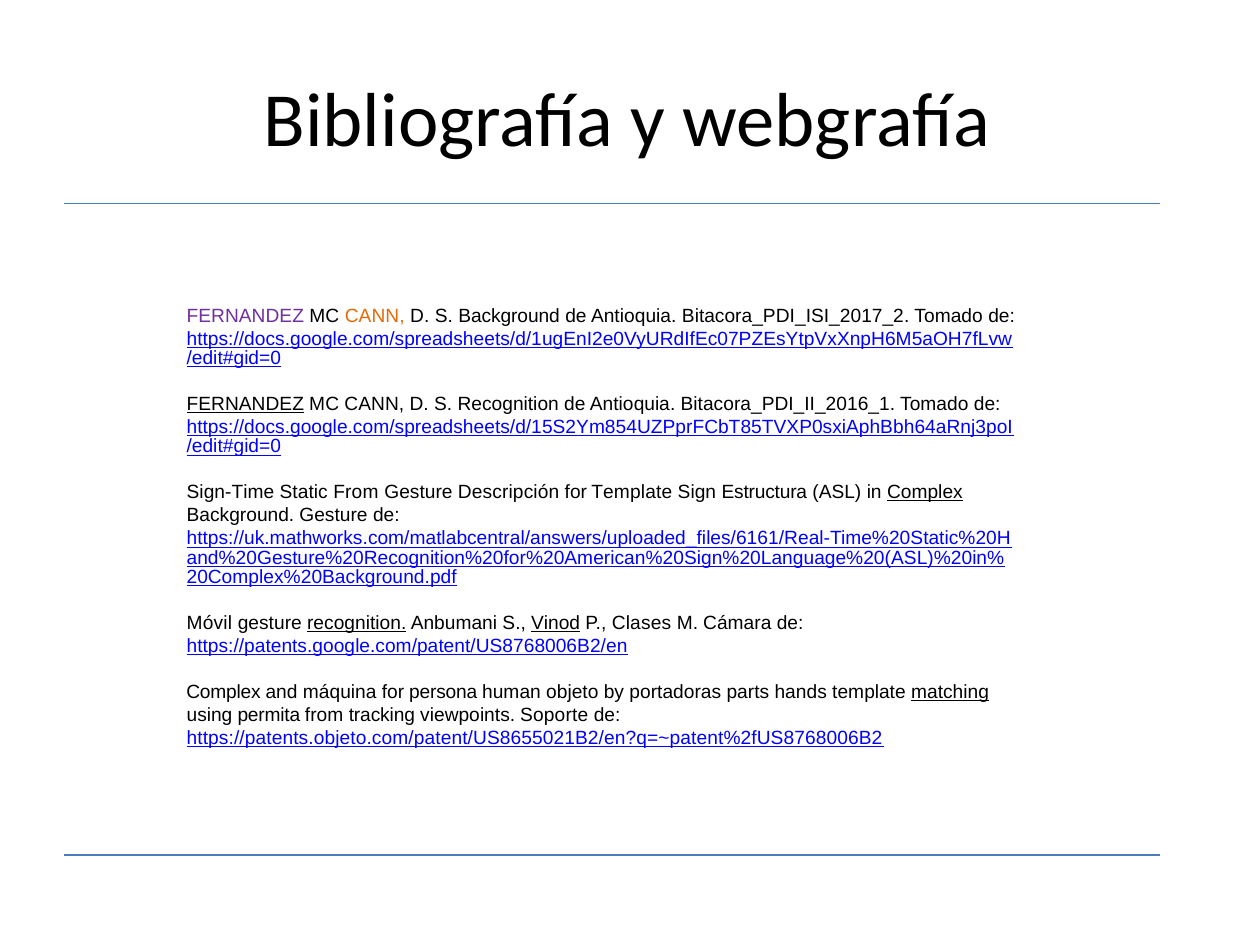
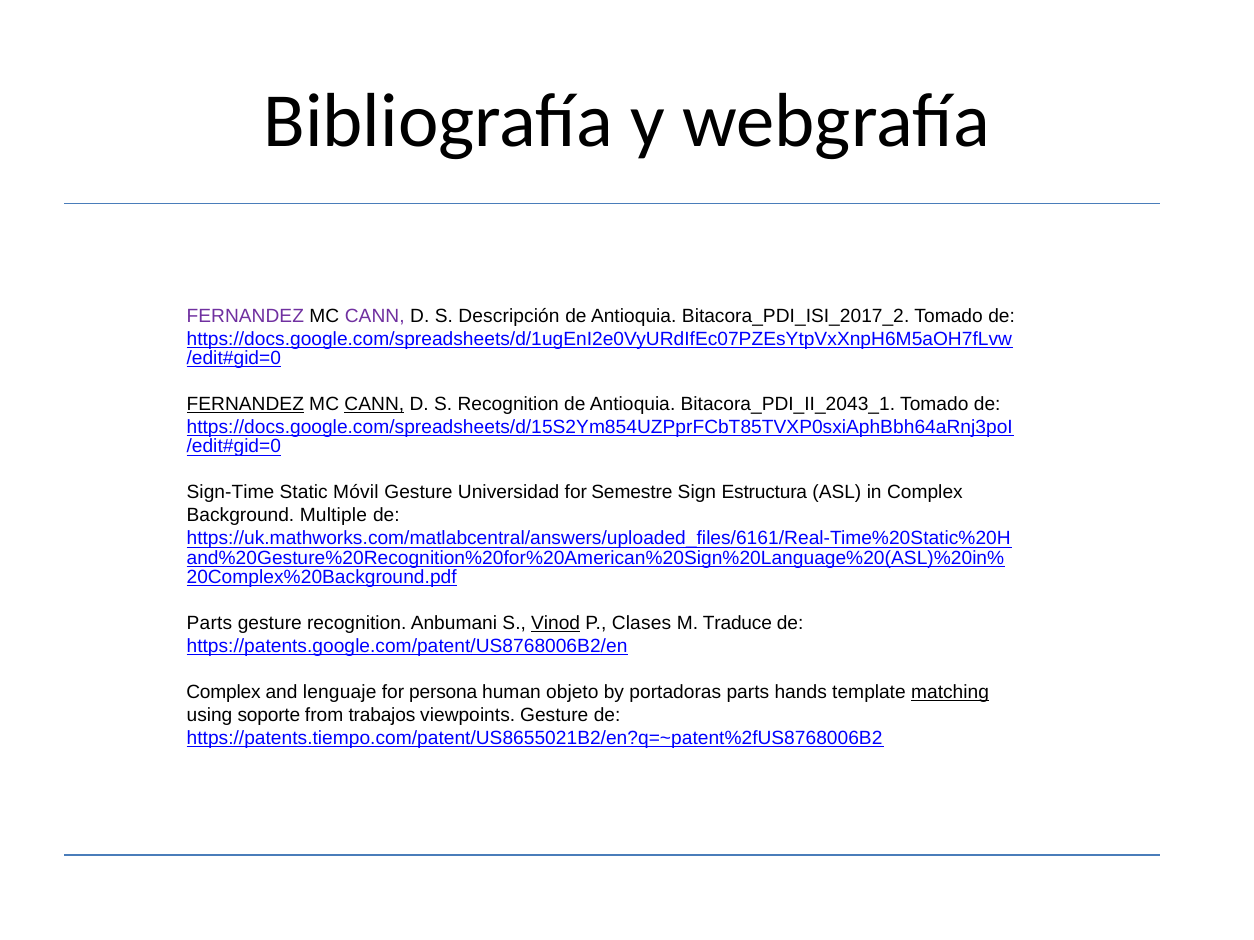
CANN at (375, 317) colour: orange -> purple
S Background: Background -> Descripción
CANN at (374, 405) underline: none -> present
Bitacora_PDI_II_2016_1: Bitacora_PDI_II_2016_1 -> Bitacora_PDI_II_2043_1
Static From: From -> Móvil
Descripción: Descripción -> Universidad
for Template: Template -> Semestre
Complex at (925, 493) underline: present -> none
Background Gesture: Gesture -> Multiple
Móvil at (209, 623): Móvil -> Parts
recognition at (357, 623) underline: present -> none
Cámara: Cámara -> Traduce
máquina: máquina -> lenguaje
permita: permita -> soporte
tracking: tracking -> trabajos
viewpoints Soporte: Soporte -> Gesture
https://patents.objeto.com/patent/US8655021B2/en?q=~patent%2fUS8768006B2: https://patents.objeto.com/patent/US8655021B2/en?q=~patent%2fUS8768006B2 -> https://patents.tiempo.com/patent/US8655021B2/en?q=~patent%2fUS8768006B2
